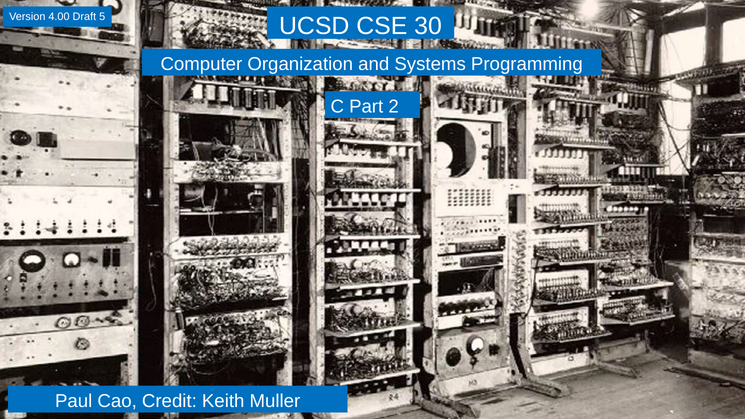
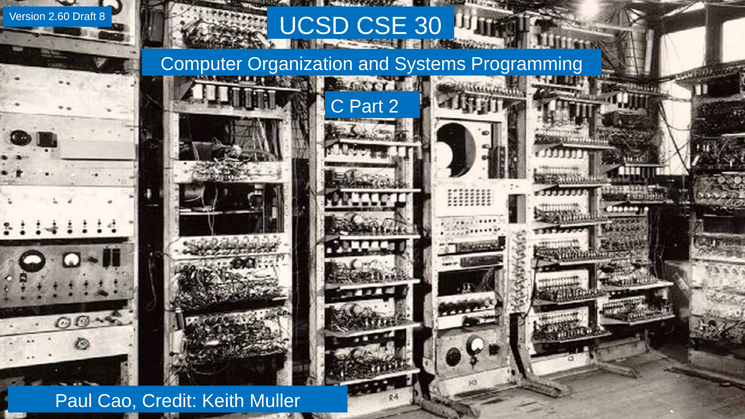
4.00: 4.00 -> 2.60
5: 5 -> 8
